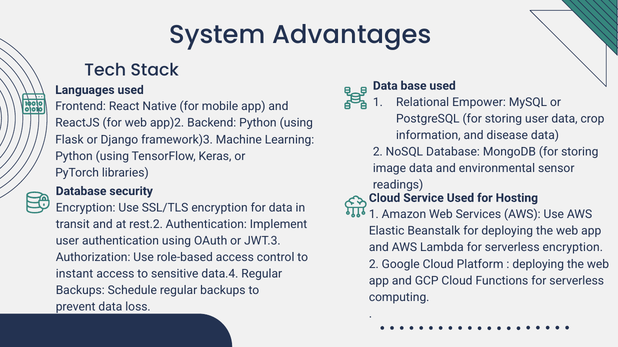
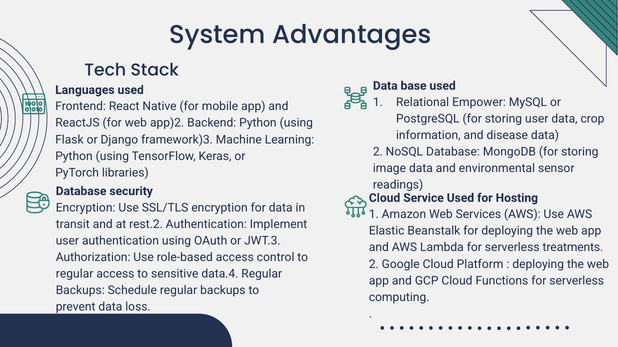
serverless encryption: encryption -> treatments
instant at (75, 274): instant -> regular
